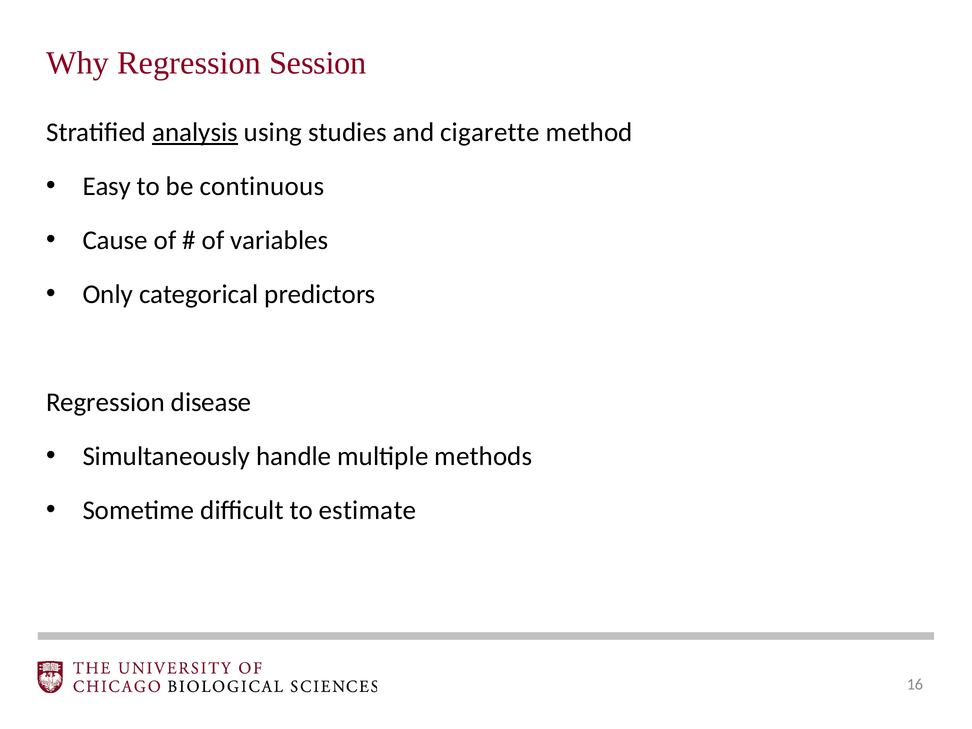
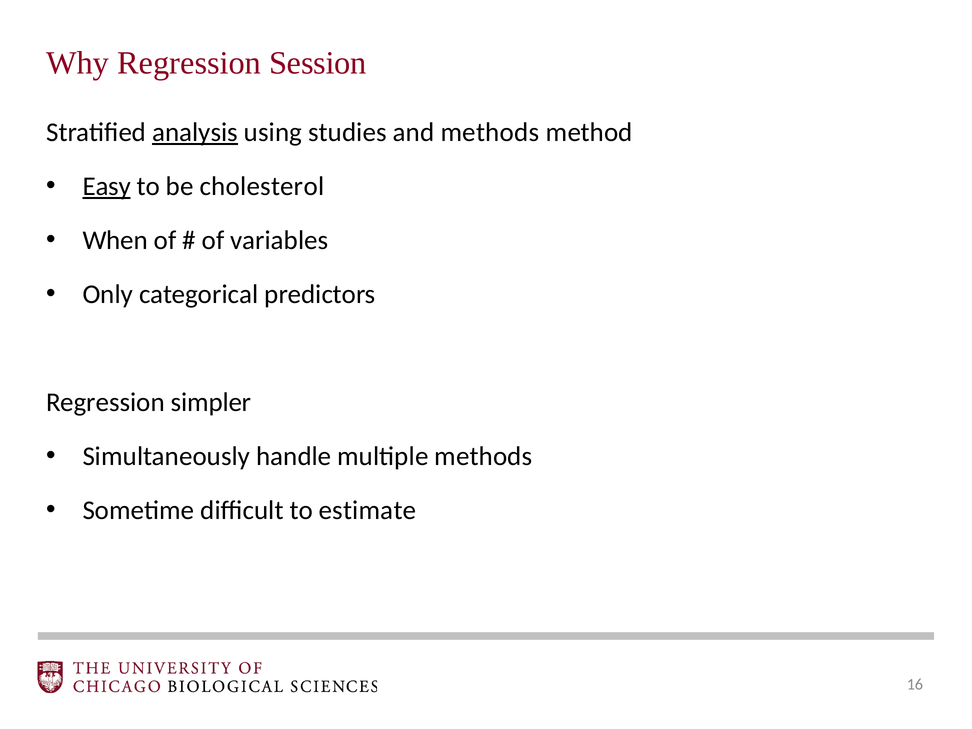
and cigarette: cigarette -> methods
Easy underline: none -> present
continuous: continuous -> cholesterol
Cause: Cause -> When
disease: disease -> simpler
